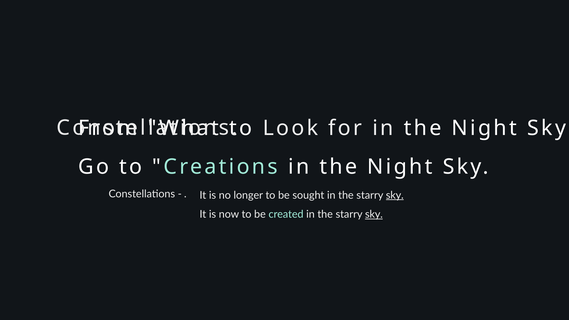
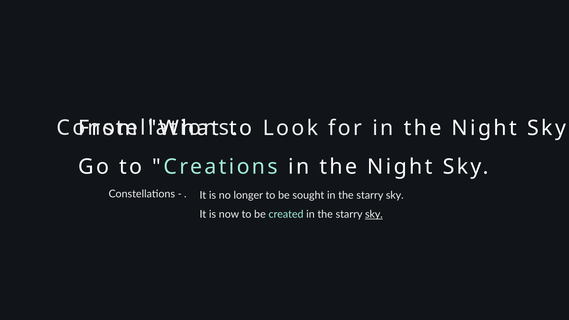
sky at (395, 195) underline: present -> none
